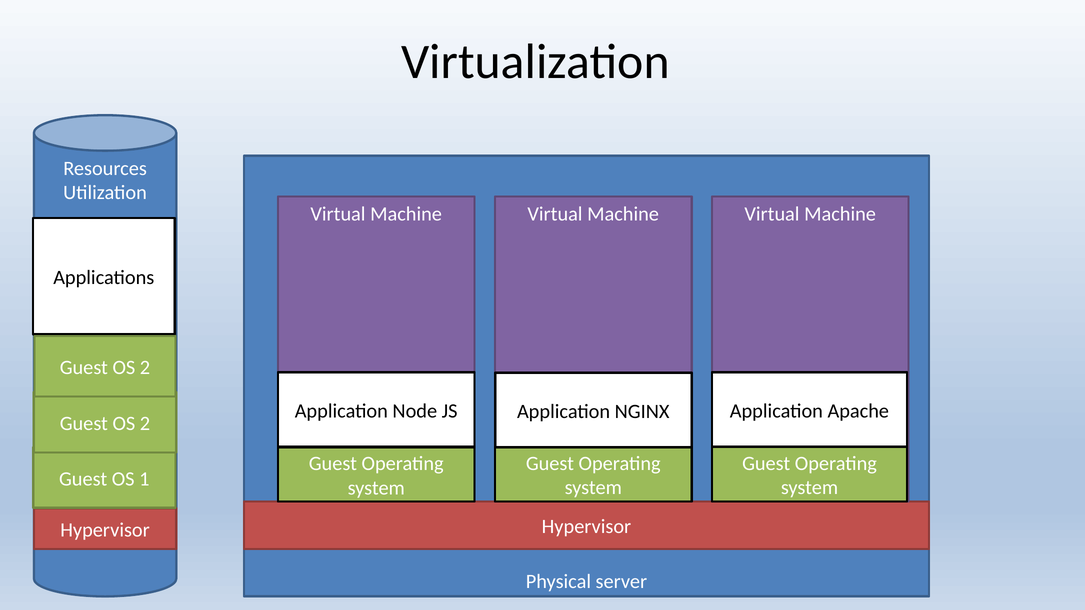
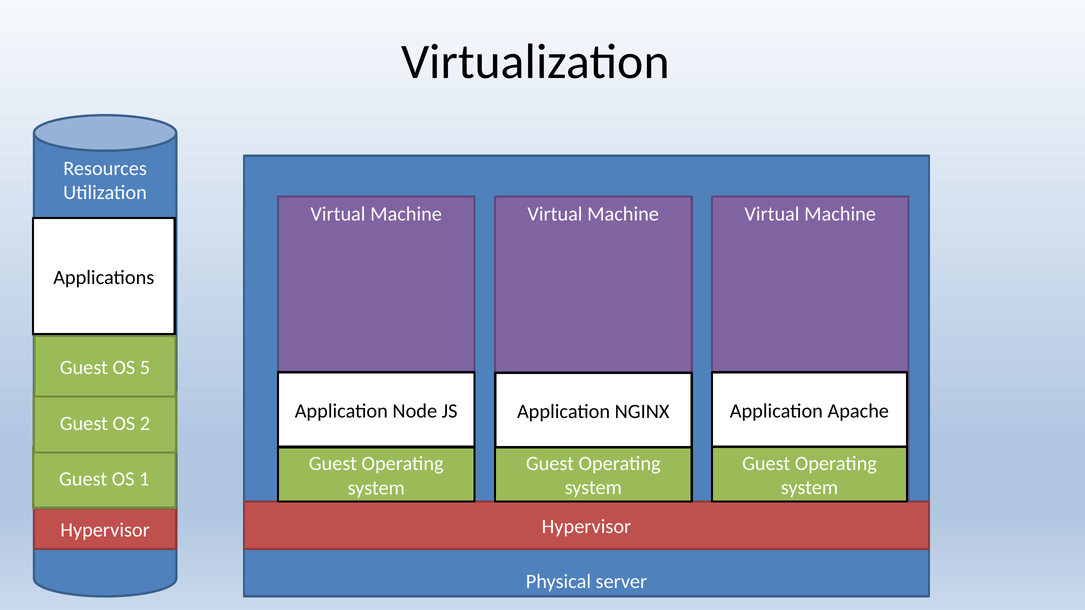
2 at (145, 368): 2 -> 5
